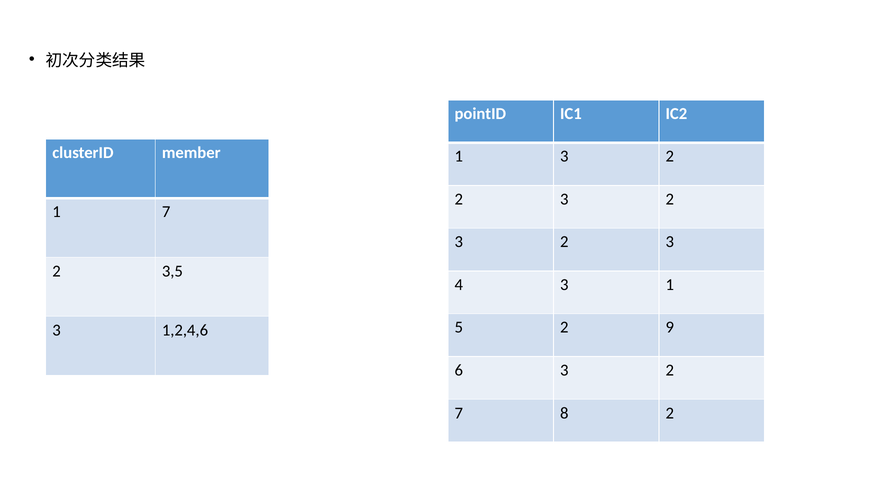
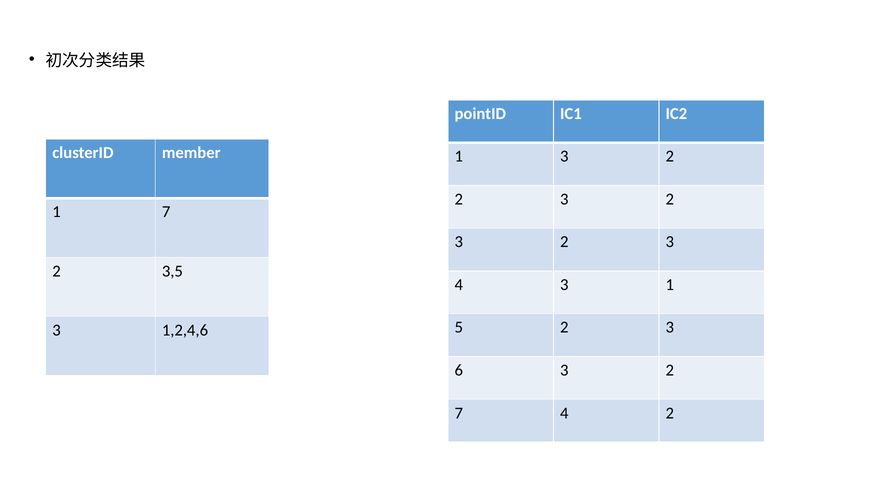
5 2 9: 9 -> 3
7 8: 8 -> 4
